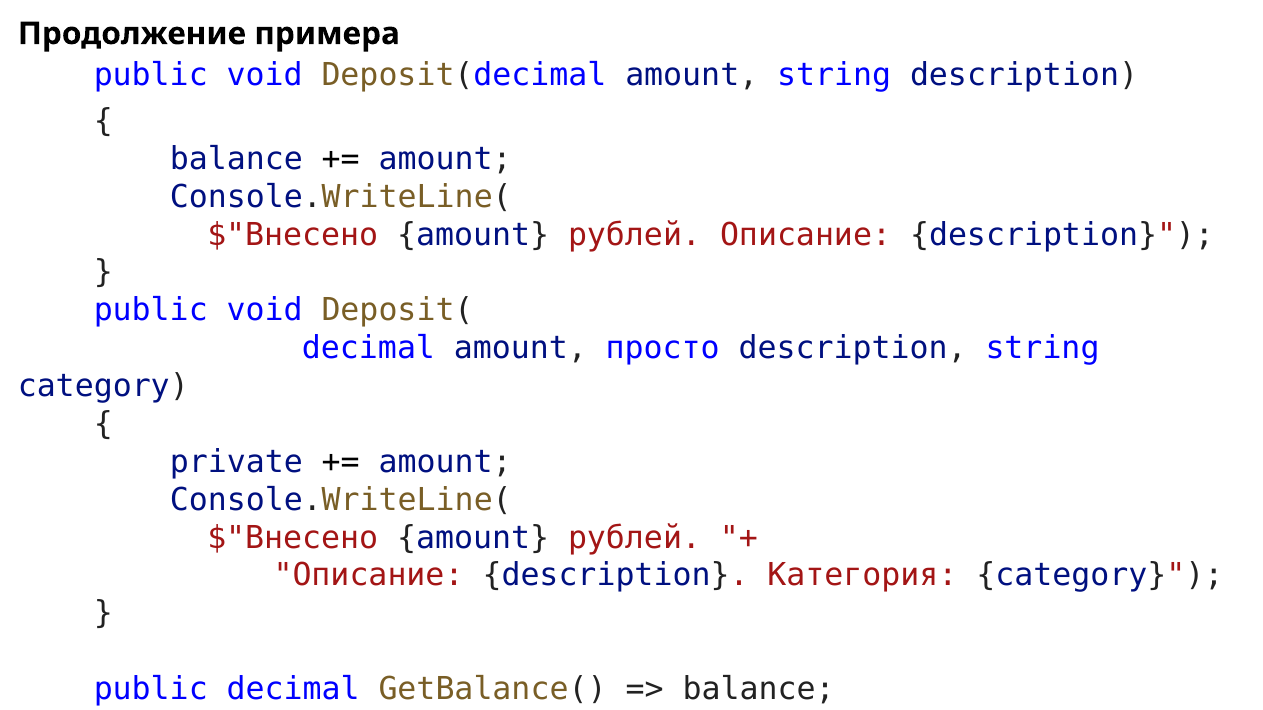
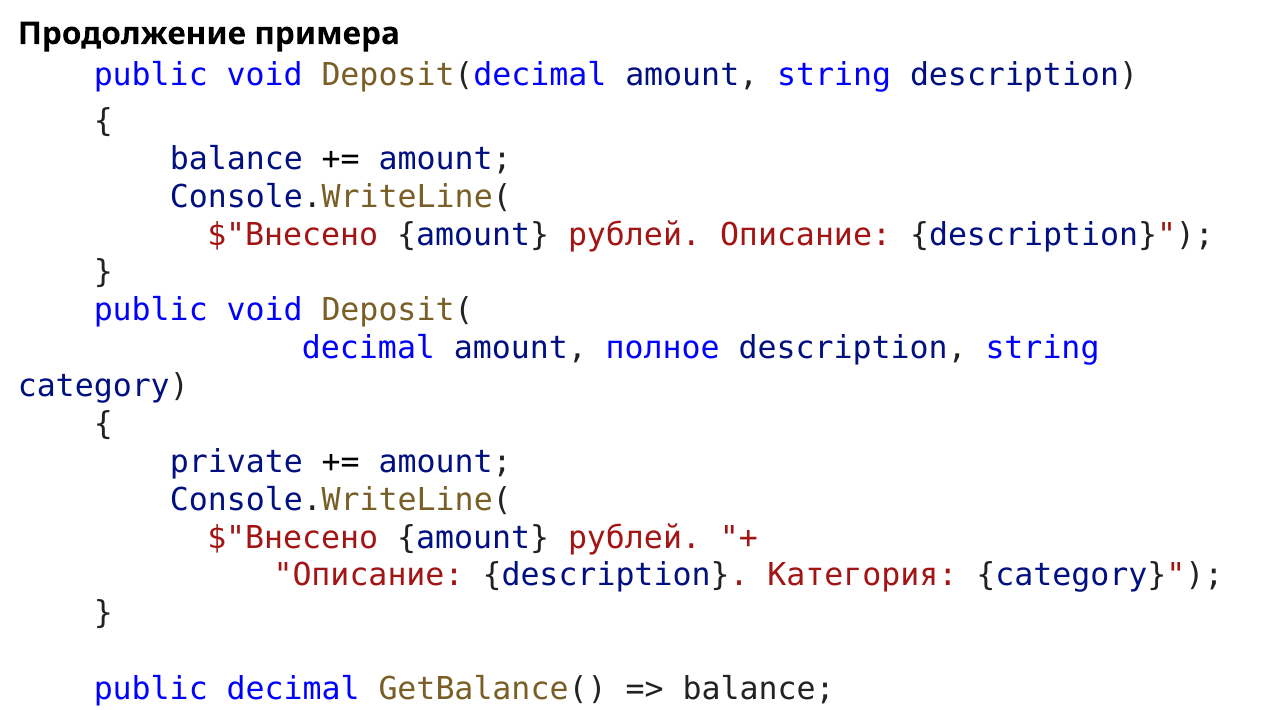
просто: просто -> полное
